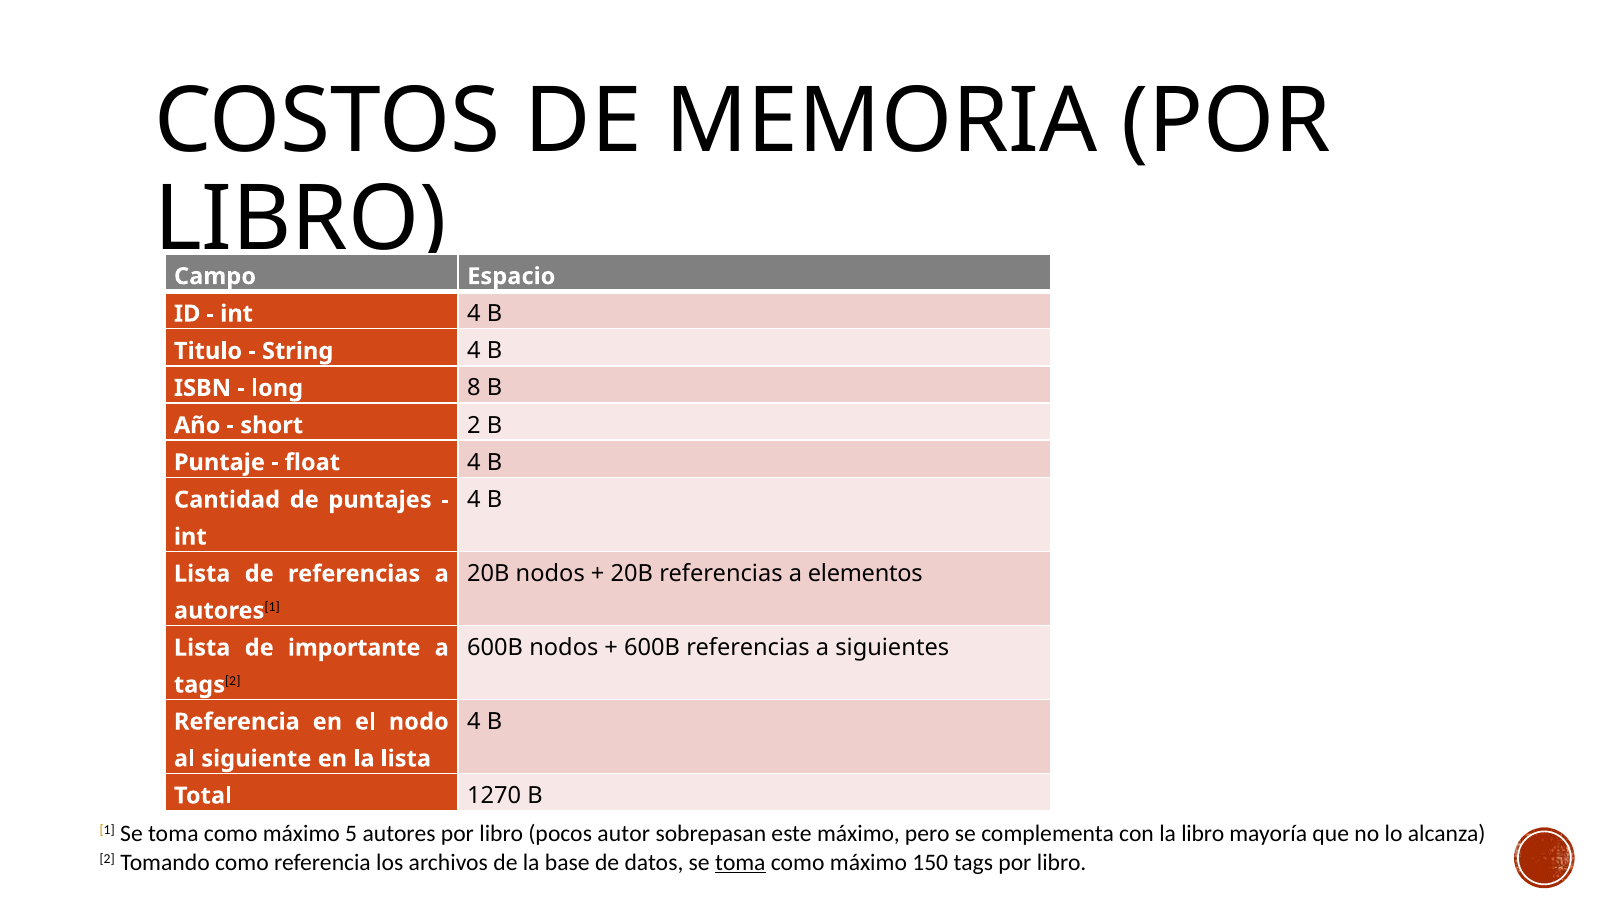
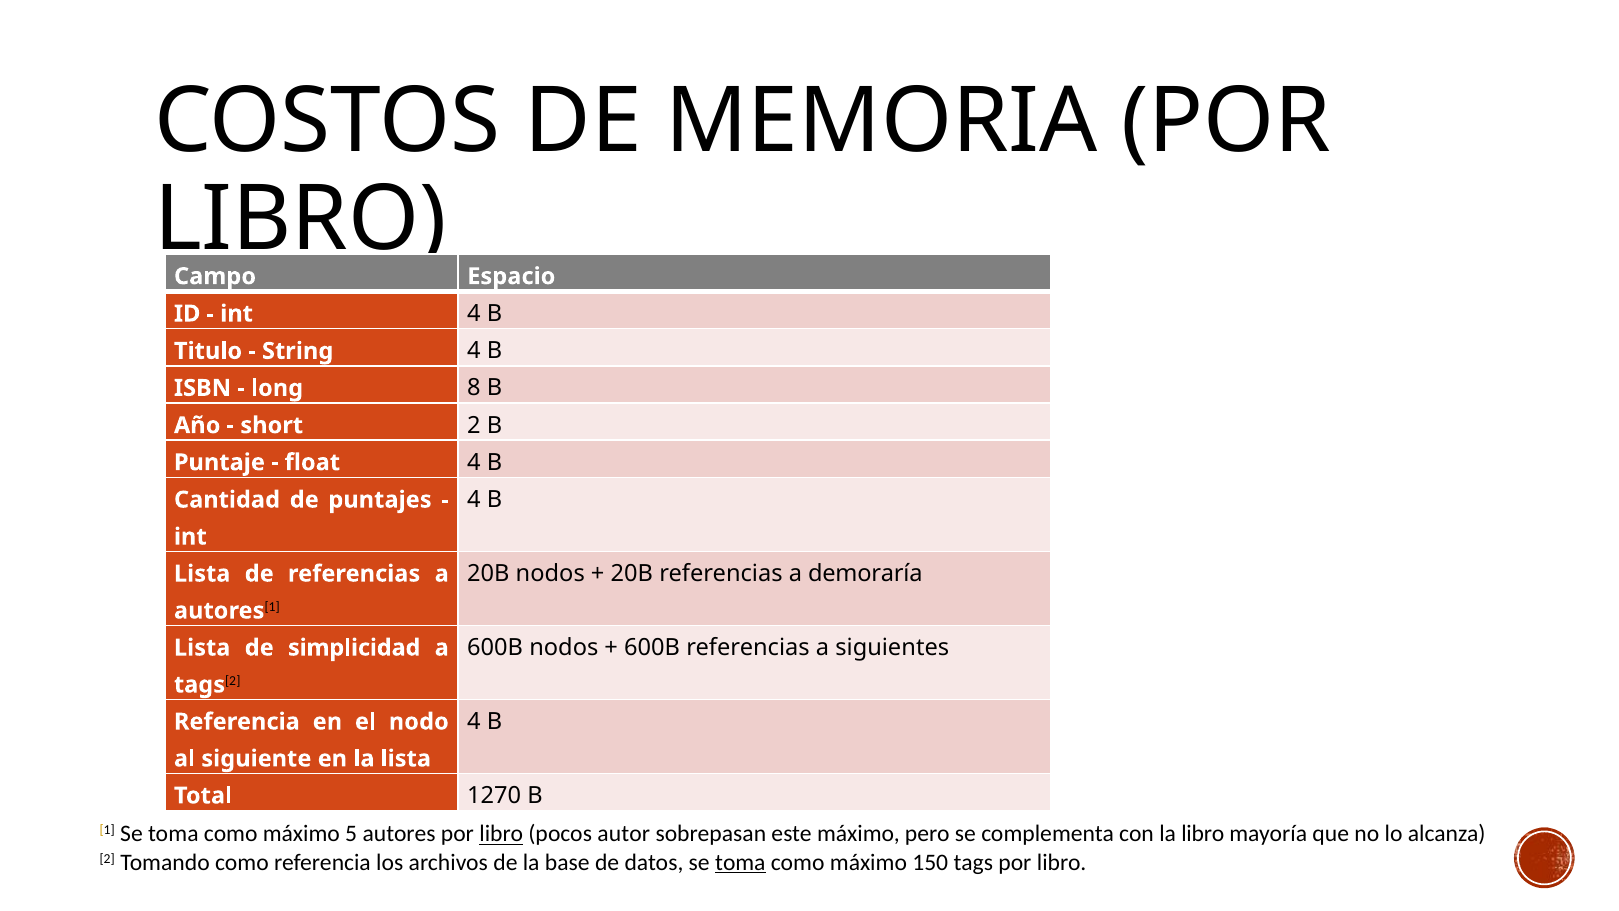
elementos: elementos -> demoraría
importante: importante -> simplicidad
libro at (501, 834) underline: none -> present
